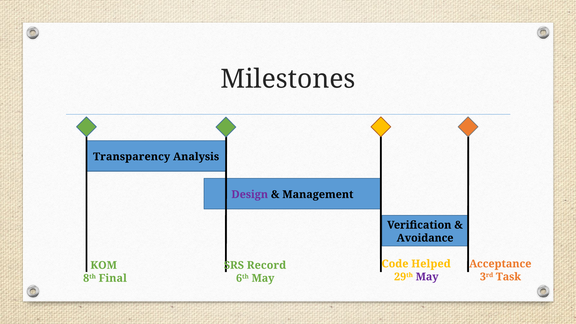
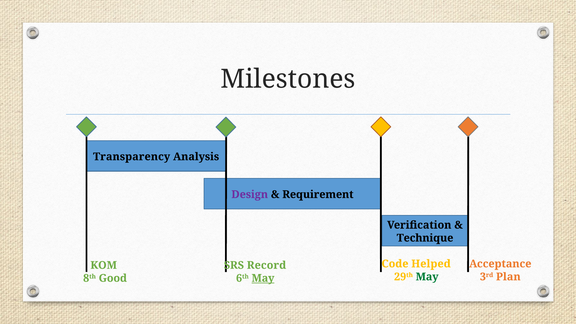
Management: Management -> Requirement
Avoidance: Avoidance -> Technique
May at (427, 277) colour: purple -> green
Task: Task -> Plan
Final: Final -> Good
May at (263, 278) underline: none -> present
